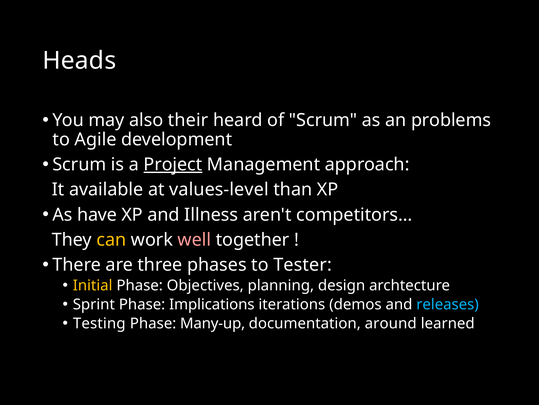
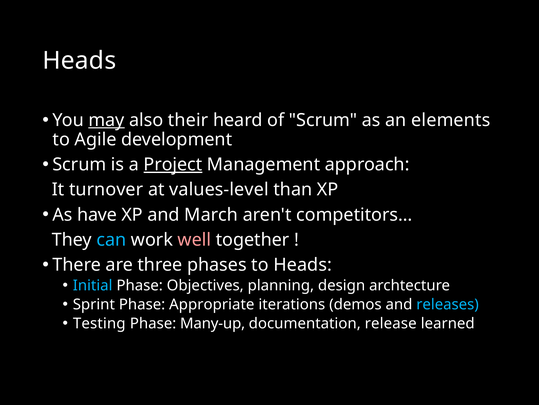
may underline: none -> present
problems: problems -> elements
available: available -> turnover
Illness: Illness -> March
can colour: yellow -> light blue
to Tester: Tester -> Heads
Initial colour: yellow -> light blue
Implications: Implications -> Appropriate
around: around -> release
